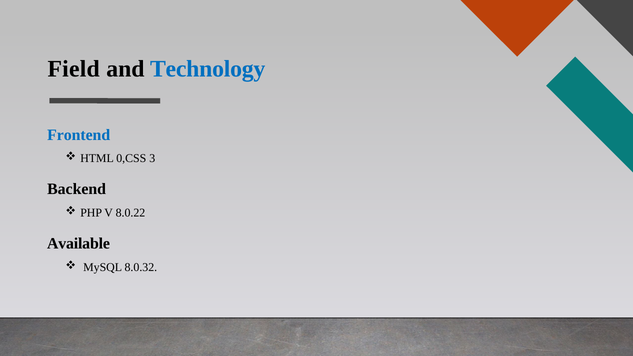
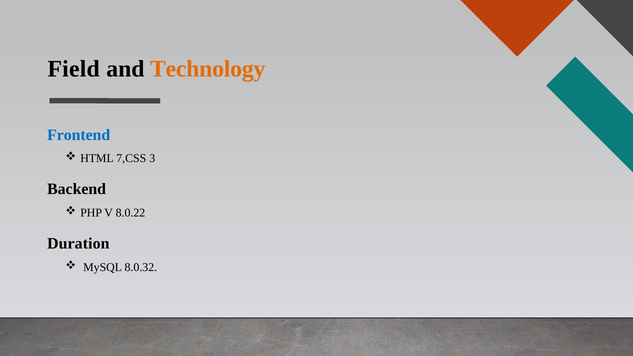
Technology colour: blue -> orange
0,CSS: 0,CSS -> 7,CSS
Available: Available -> Duration
